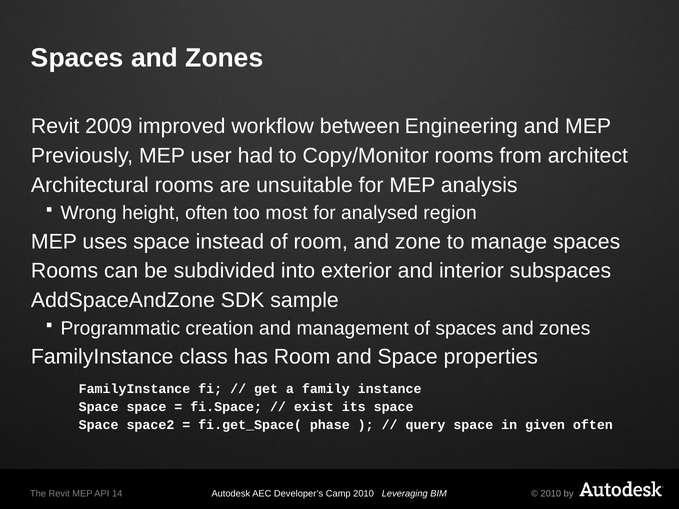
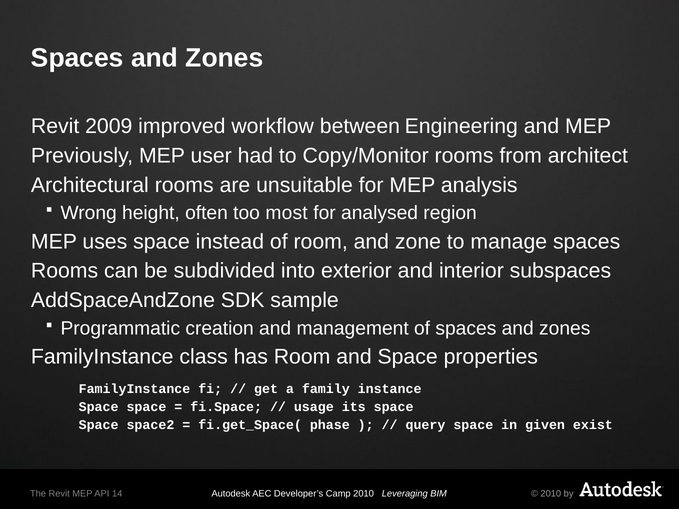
exist: exist -> usage
given often: often -> exist
